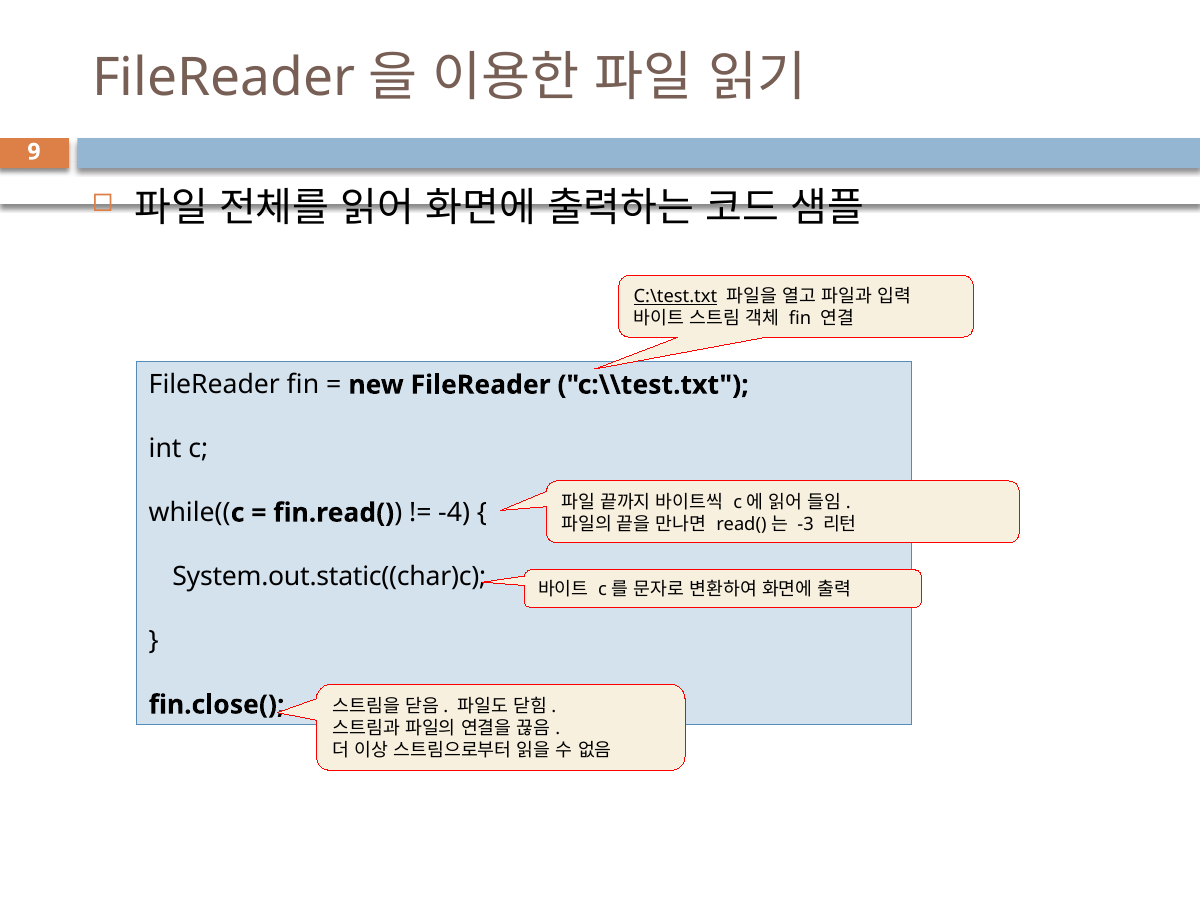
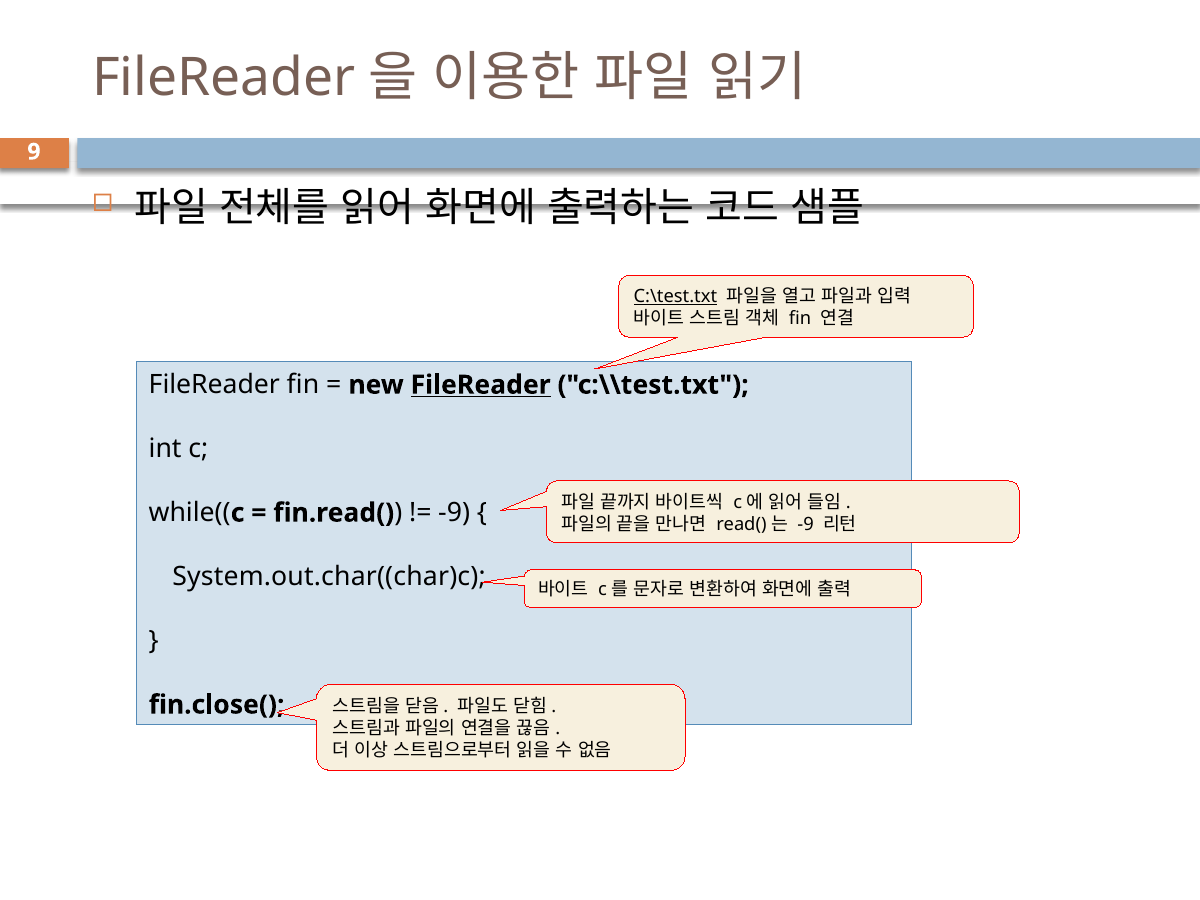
FileReader at (481, 385) underline: none -> present
-4 at (454, 513): -4 -> -9
-3 at (806, 524): -3 -> -9
System.out.static((char)c: System.out.static((char)c -> System.out.char((char)c
